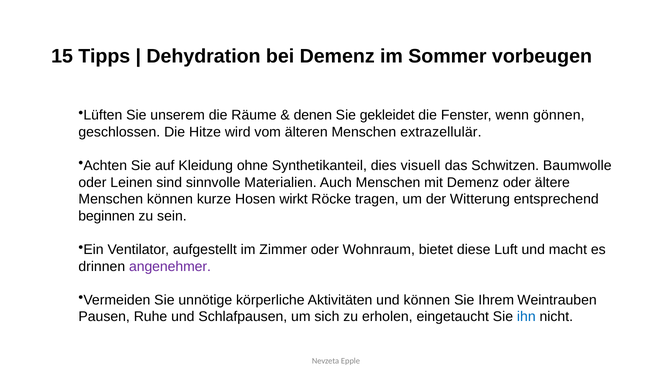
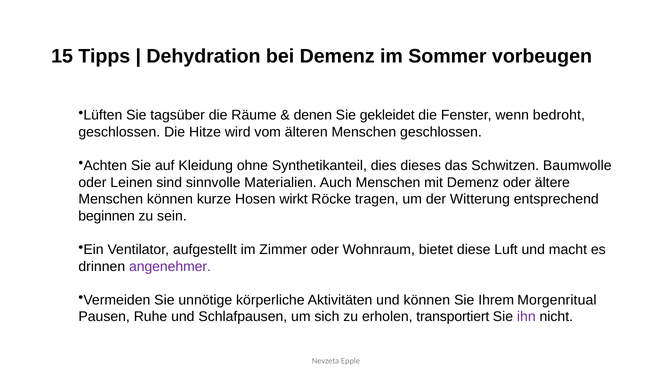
unserem: unserem -> tagsüber
gönnen: gönnen -> bedroht
Menschen extrazellulär: extrazellulär -> geschlossen
visuell: visuell -> dieses
Weintrauben: Weintrauben -> Morgenritual
eingetaucht: eingetaucht -> transportiert
ihn colour: blue -> purple
